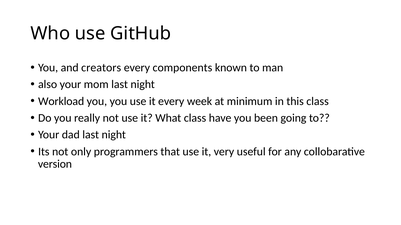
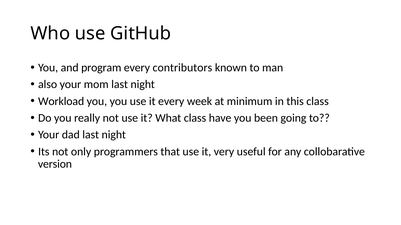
creators: creators -> program
components: components -> contributors
